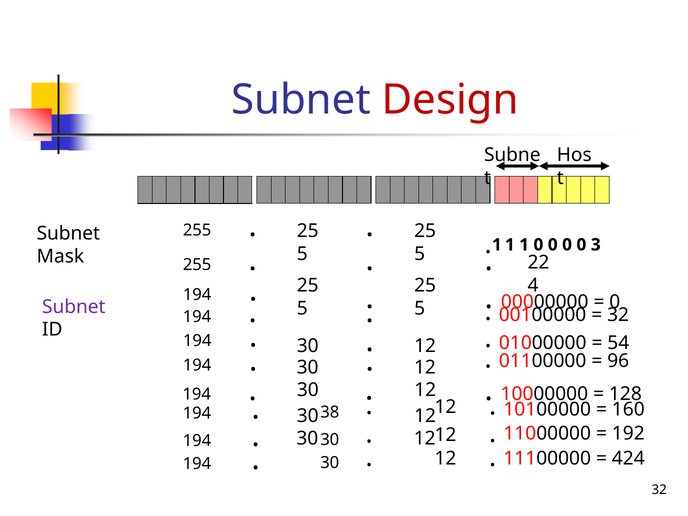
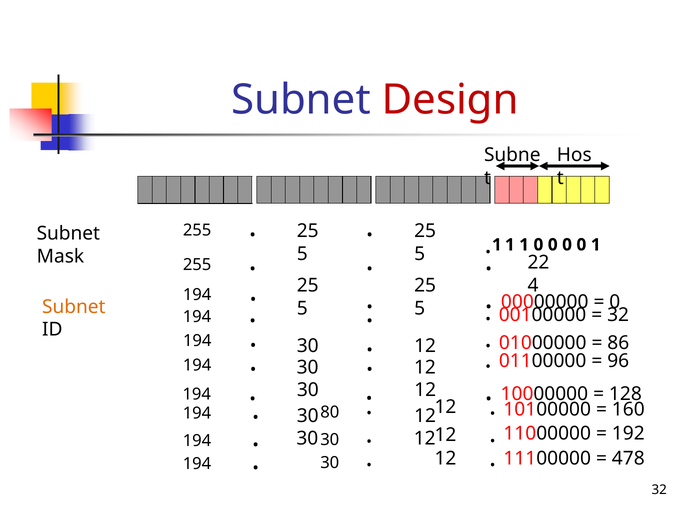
0 3: 3 -> 1
Subnet at (74, 307) colour: purple -> orange
54: 54 -> 86
38: 38 -> 80
424: 424 -> 478
